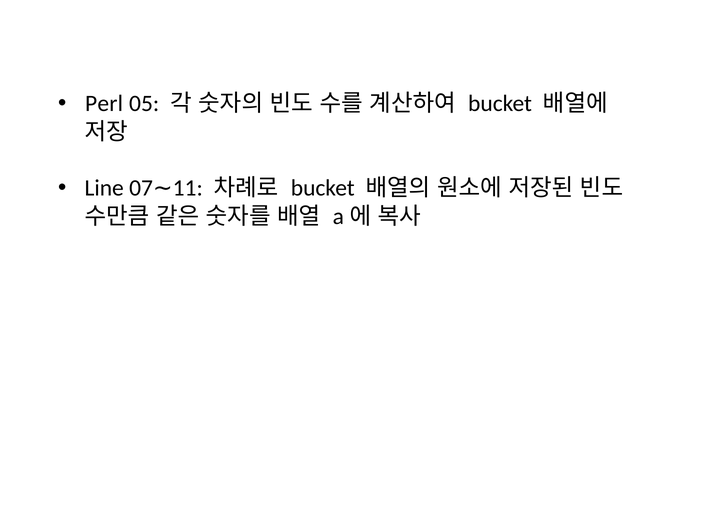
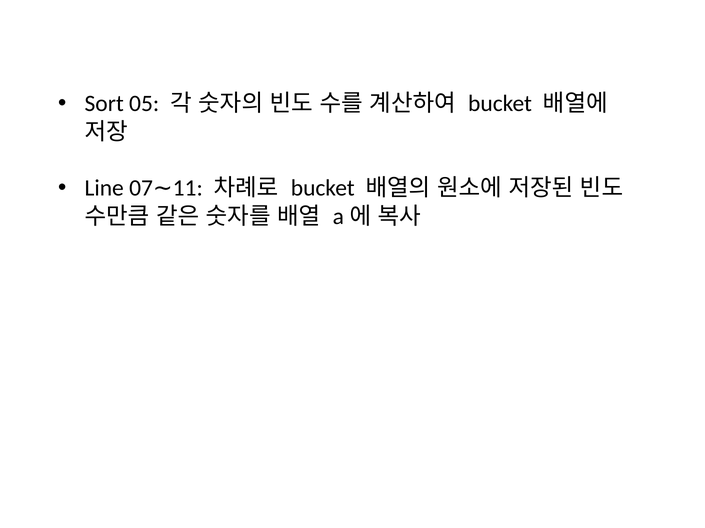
Perl: Perl -> Sort
